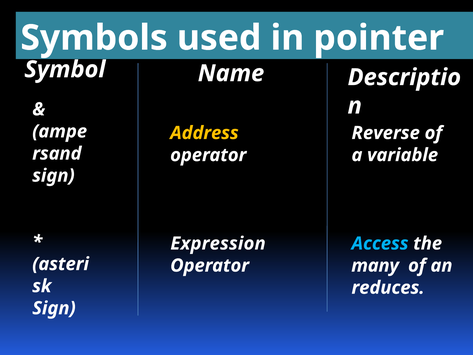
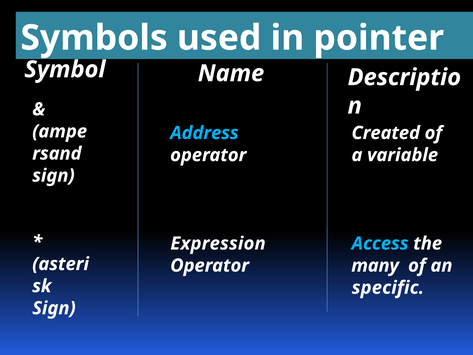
Address colour: yellow -> light blue
Reverse: Reverse -> Created
reduces: reduces -> specific
